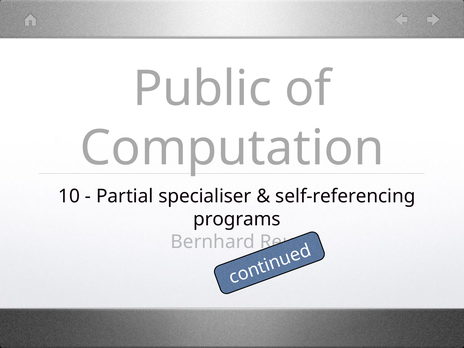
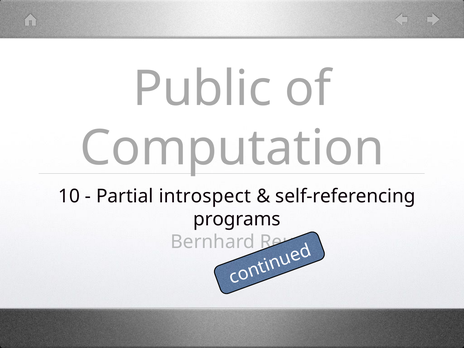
specialiser: specialiser -> introspect
